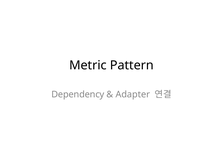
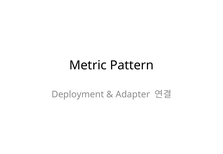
Dependency: Dependency -> Deployment
